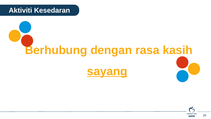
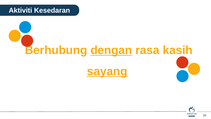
dengan underline: none -> present
